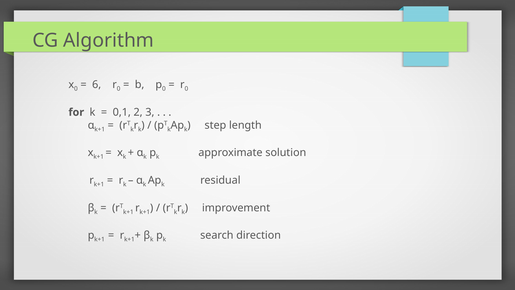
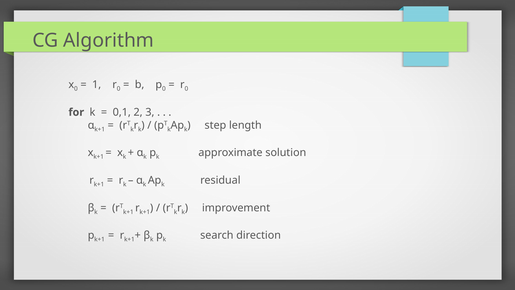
6: 6 -> 1
